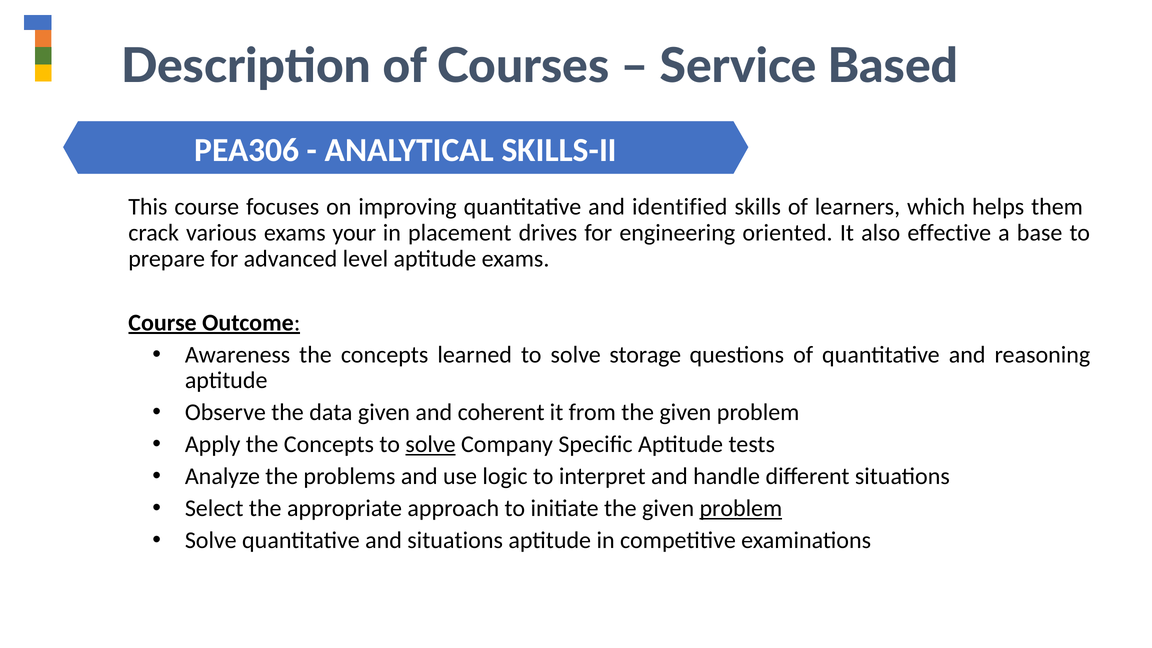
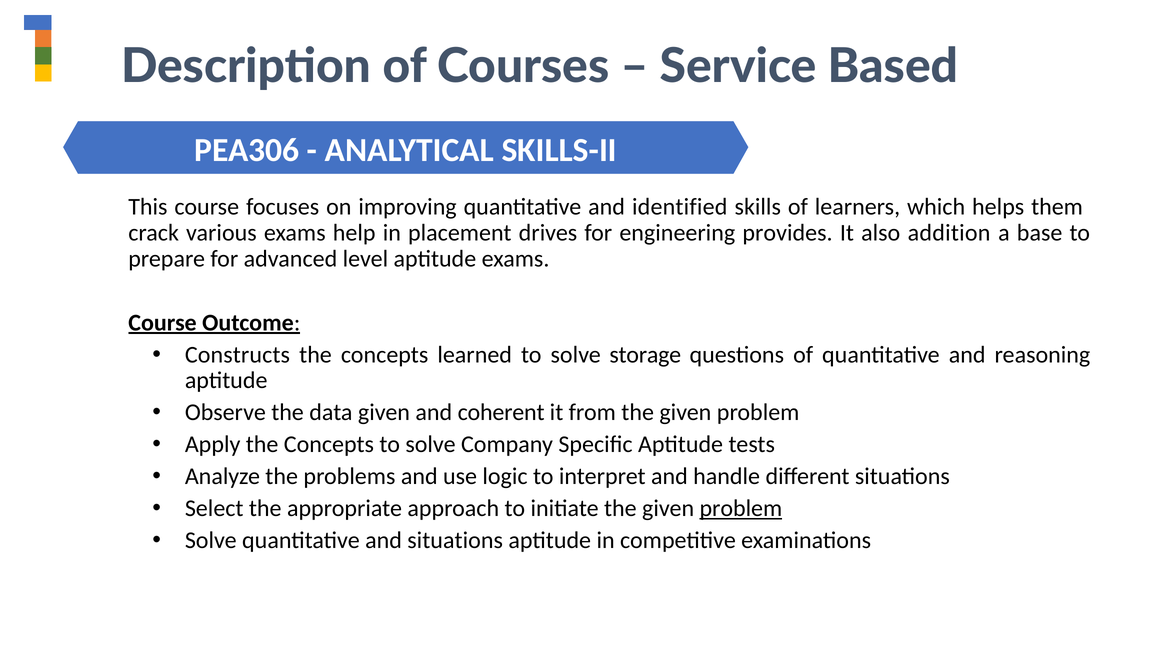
your: your -> help
oriented: oriented -> provides
effective: effective -> addition
Awareness: Awareness -> Constructs
solve at (431, 444) underline: present -> none
